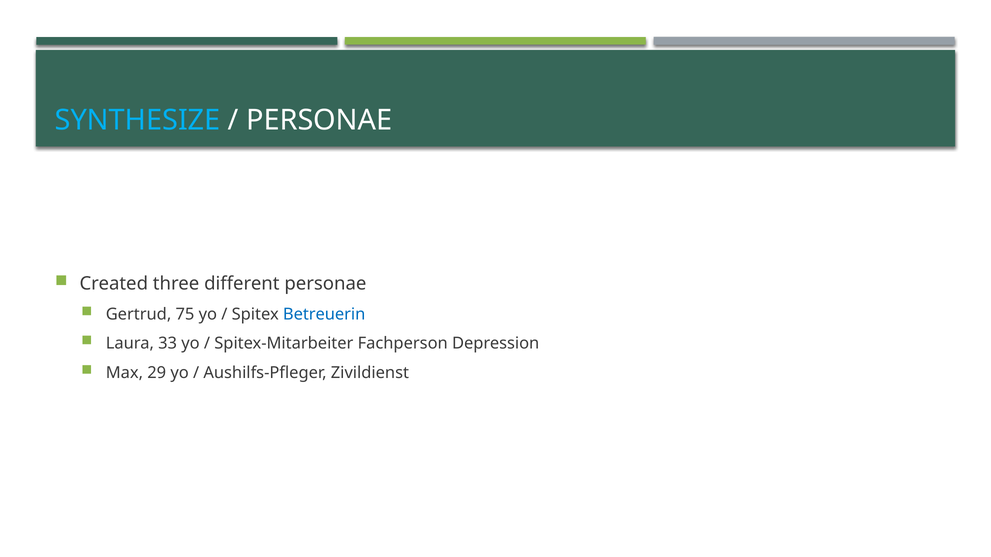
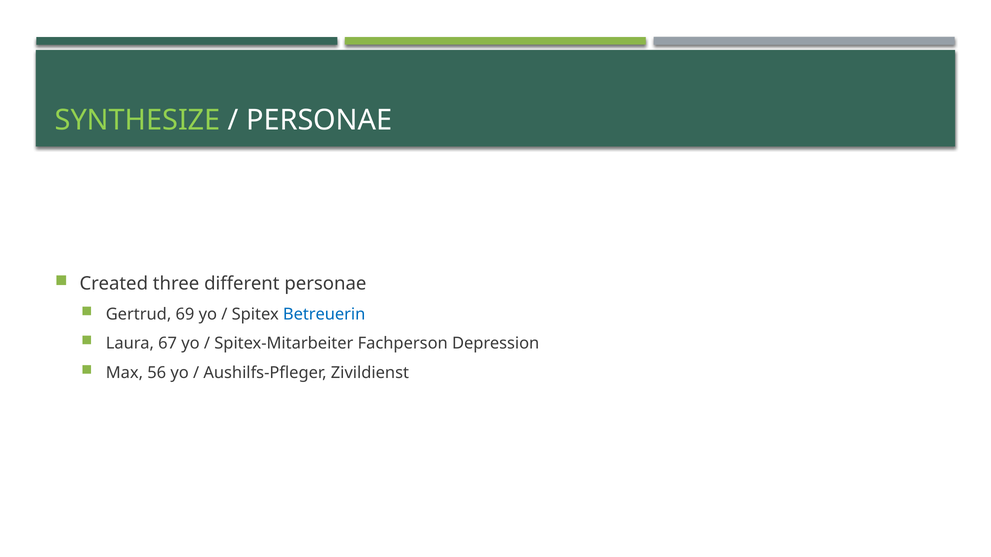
SYNTHESIZE colour: light blue -> light green
75: 75 -> 69
33: 33 -> 67
29: 29 -> 56
